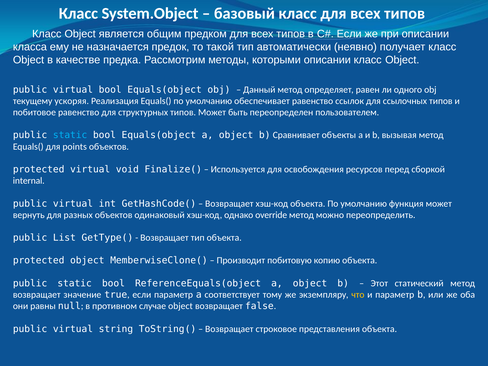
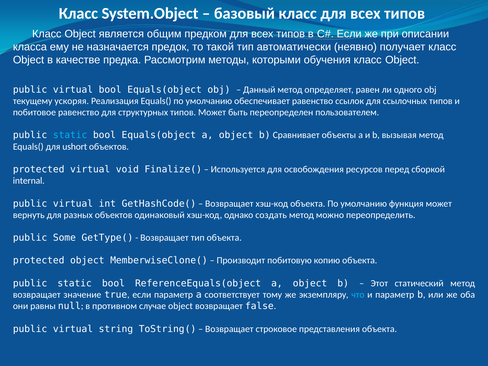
которыми описании: описании -> обучения
points: points -> ushort
override: override -> создать
List: List -> Some
что colour: yellow -> light blue
